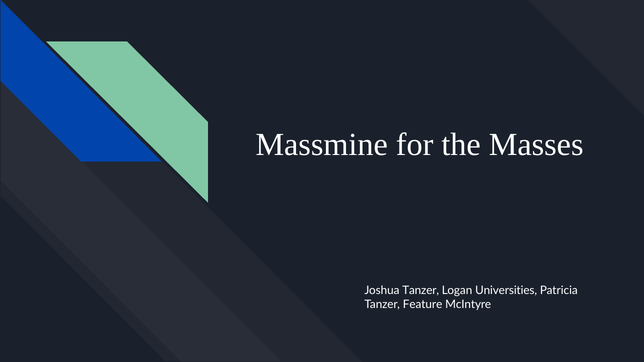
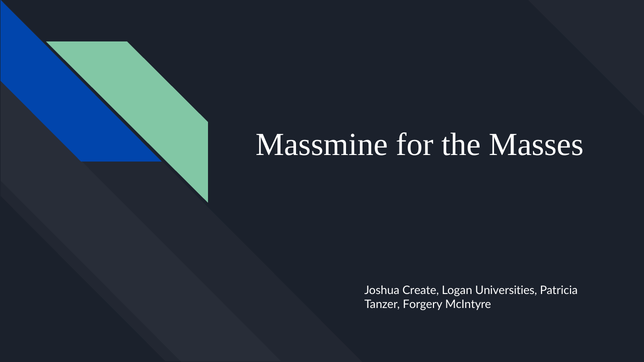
Joshua Tanzer: Tanzer -> Create
Feature: Feature -> Forgery
